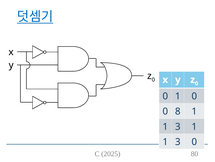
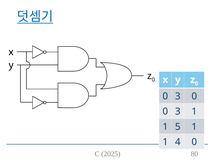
1 at (178, 96): 1 -> 3
8 at (178, 111): 8 -> 3
3 at (178, 126): 3 -> 5
3 at (178, 141): 3 -> 4
